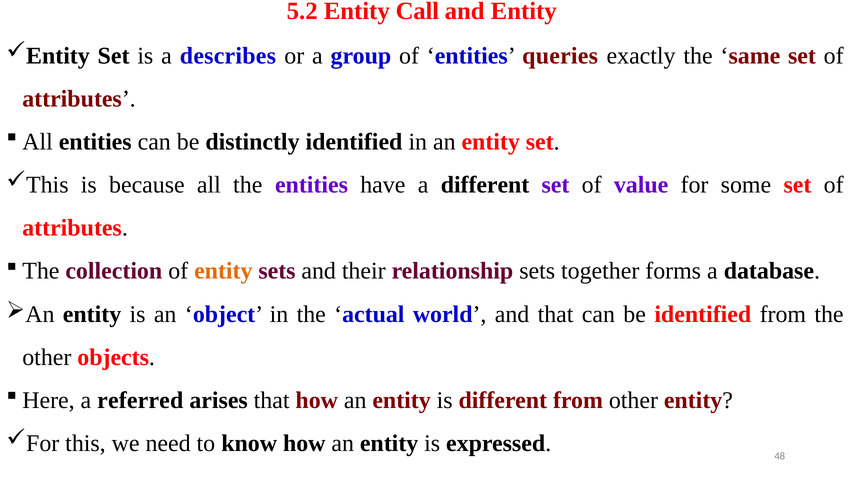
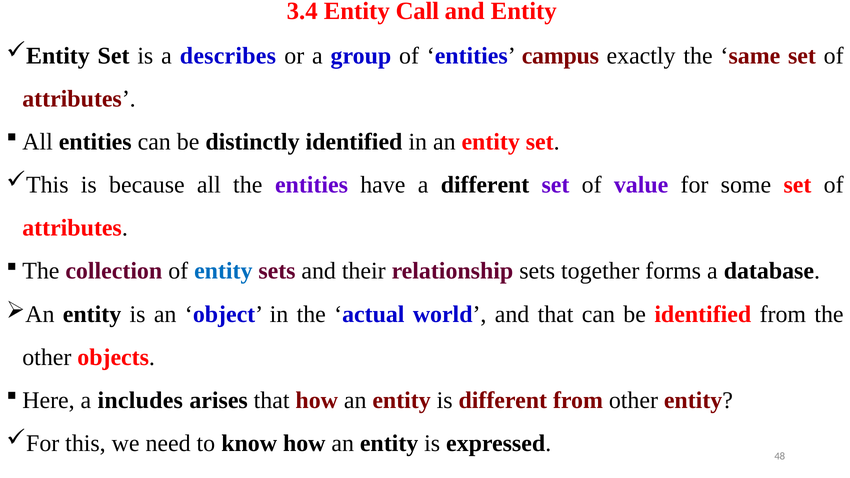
5.2: 5.2 -> 3.4
queries: queries -> campus
entity at (223, 271) colour: orange -> blue
referred: referred -> includes
